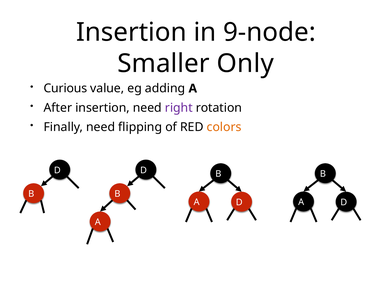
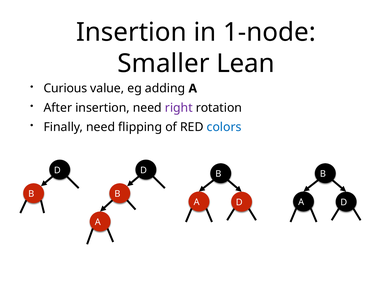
9-node: 9-node -> 1-node
Only: Only -> Lean
colors colour: orange -> blue
